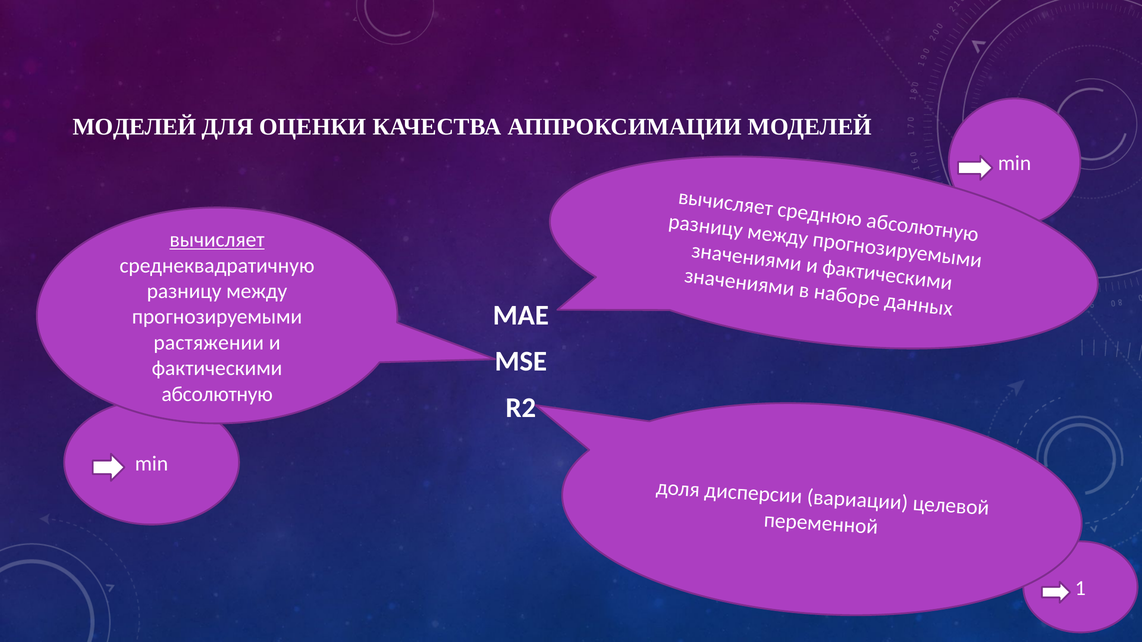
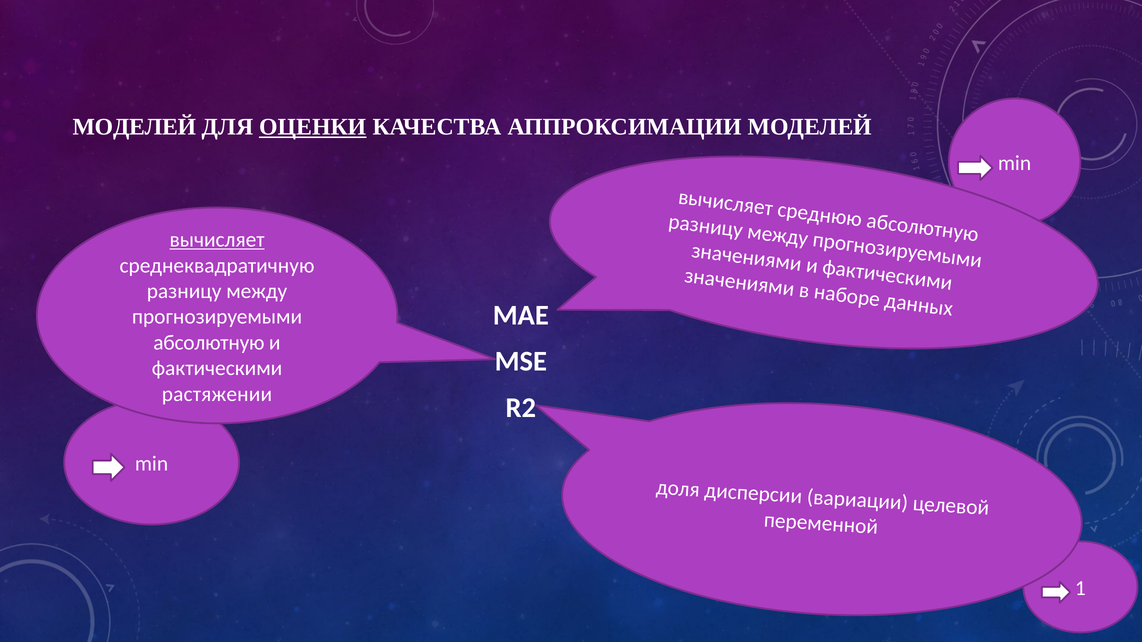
ОЦЕНКИ underline: none -> present
растяжении at (209, 343): растяжении -> абсолютную
абсолютную at (217, 394): абсолютную -> растяжении
